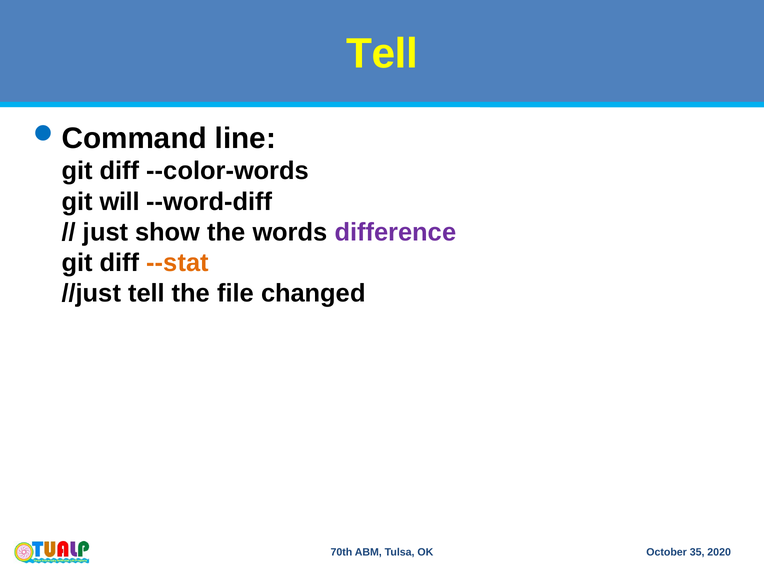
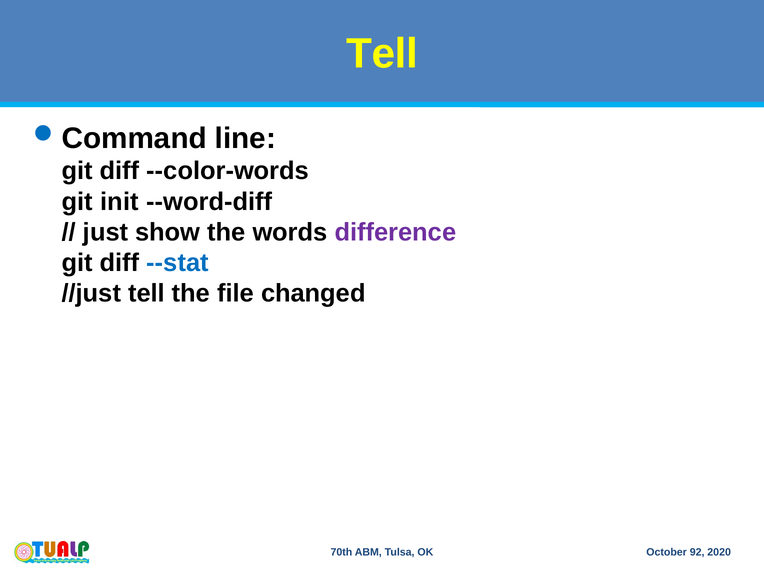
will: will -> init
--stat colour: orange -> blue
35: 35 -> 92
